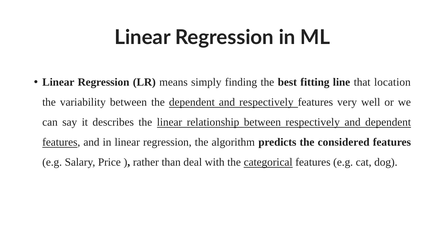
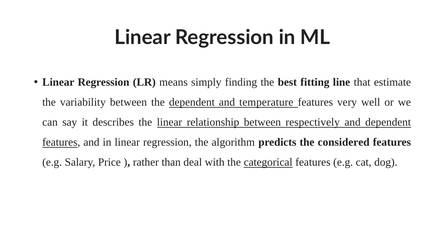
location: location -> estimate
and respectively: respectively -> temperature
